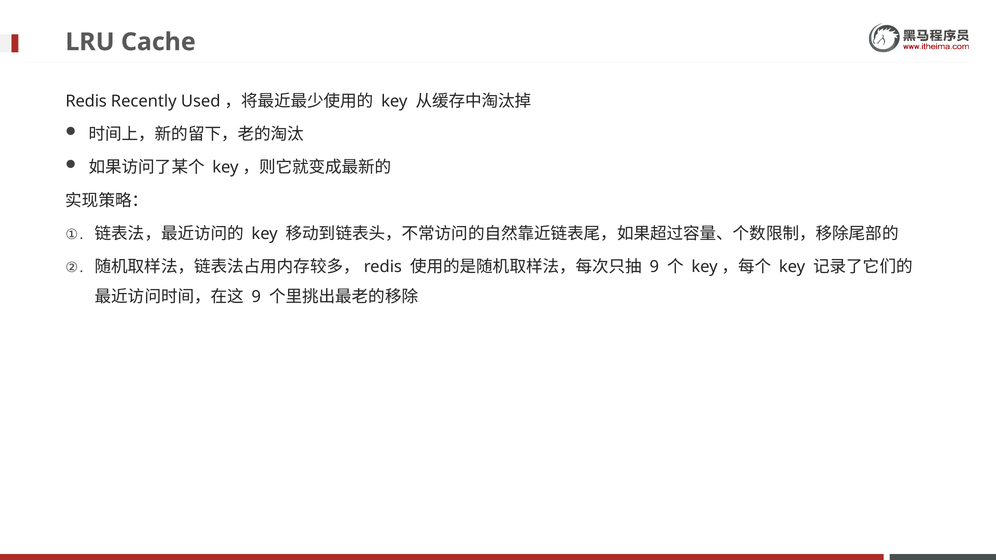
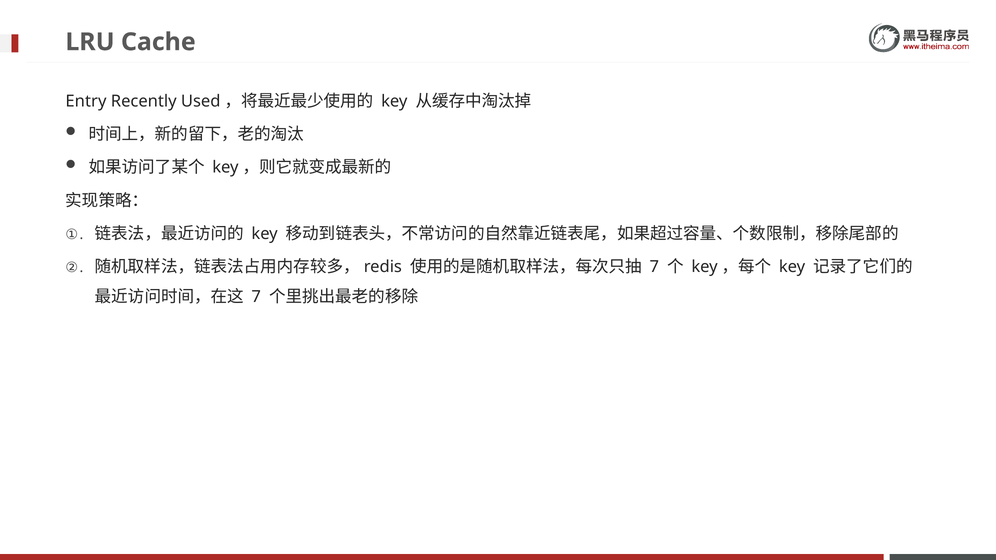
Redis: Redis -> Entry
9 at (654, 267): 9 -> 7
9 at (256, 297): 9 -> 7
